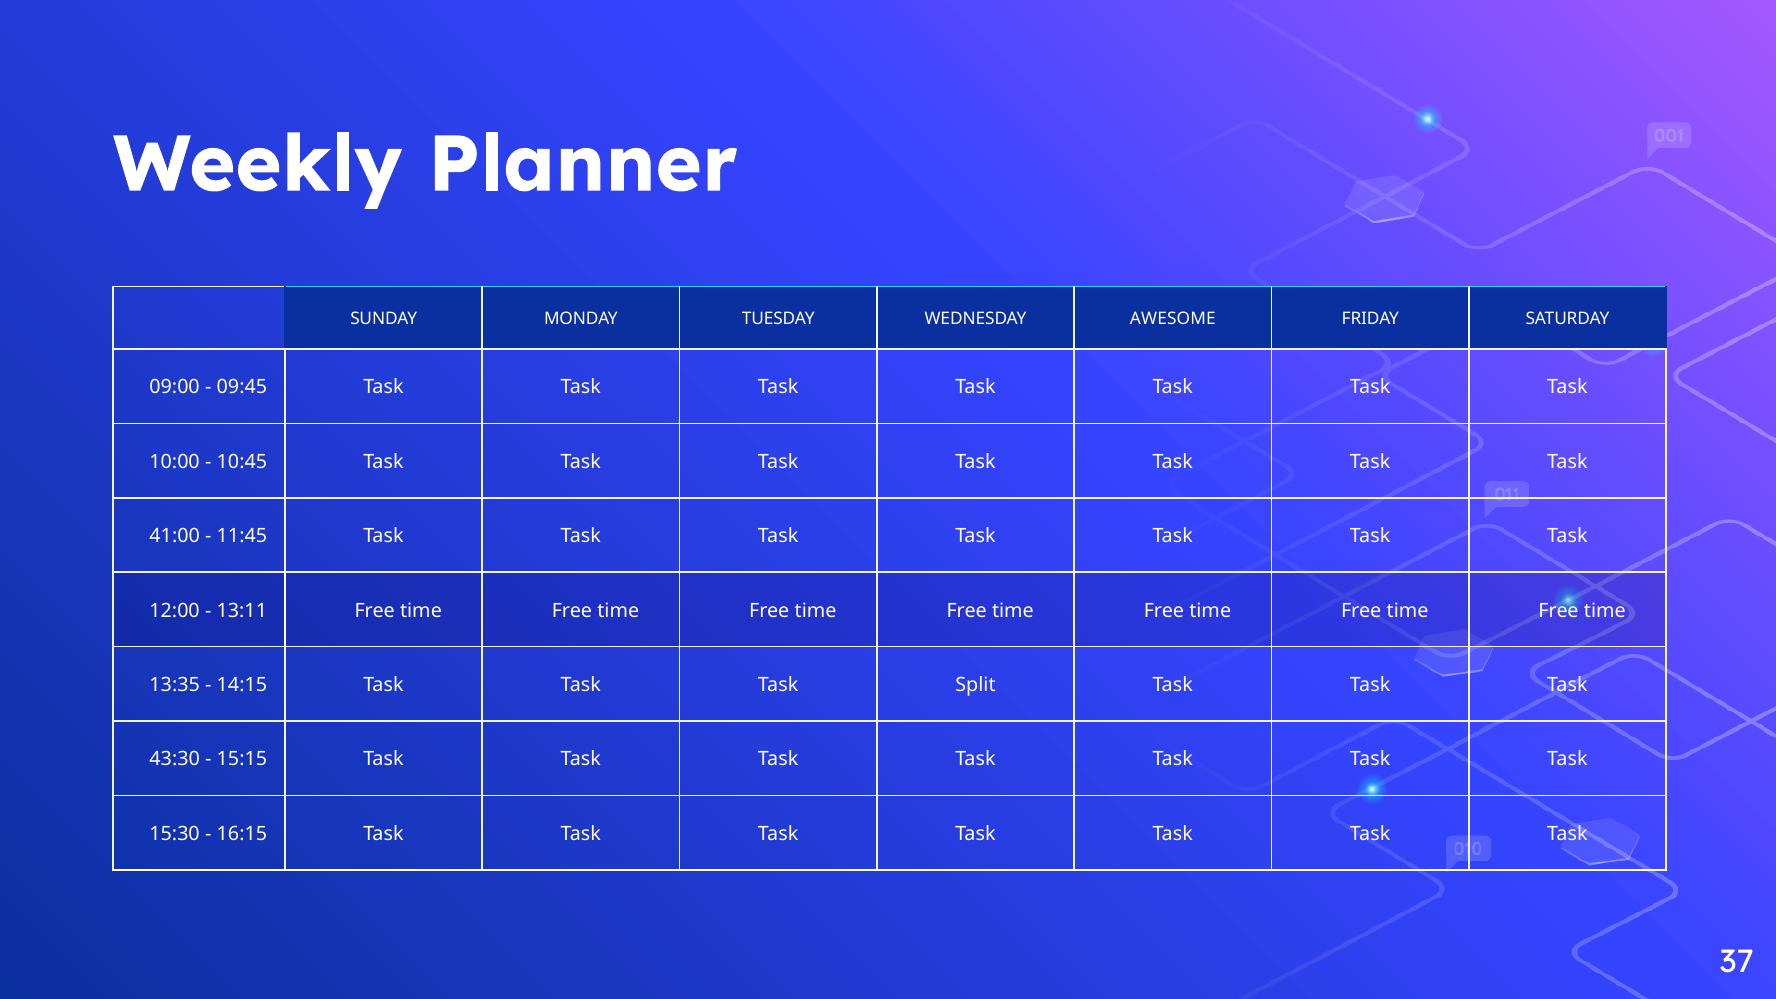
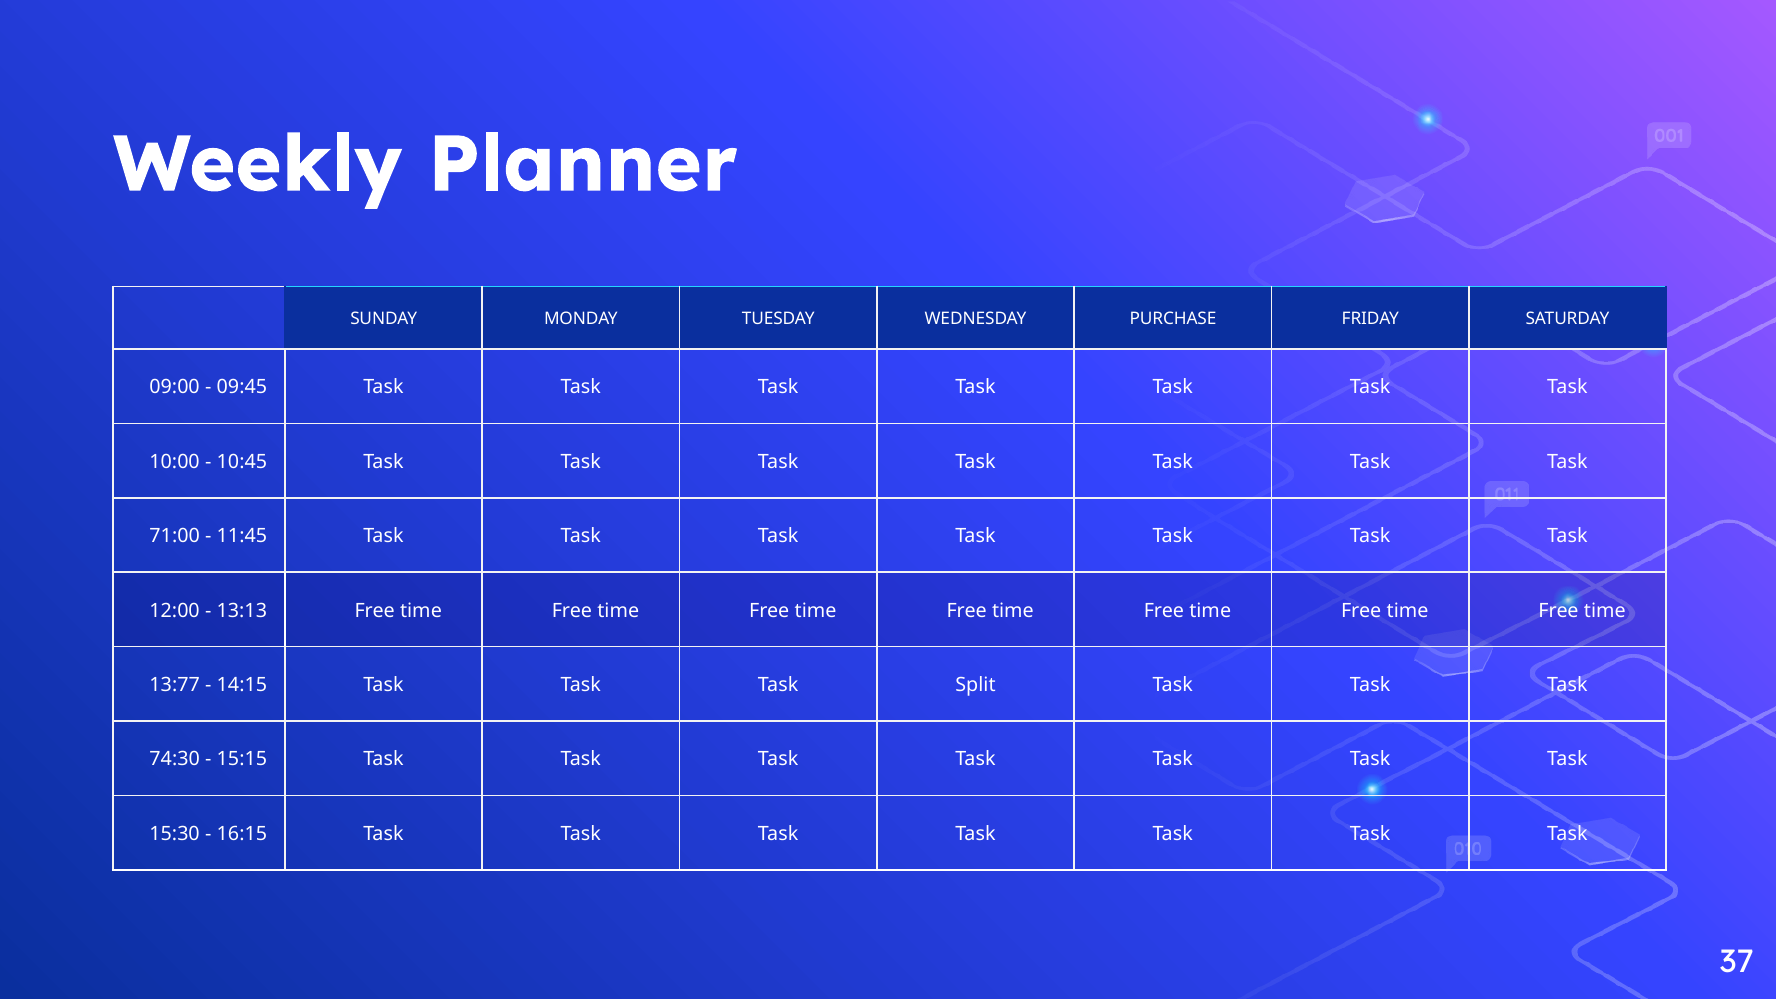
AWESOME: AWESOME -> PURCHASE
41:00: 41:00 -> 71:00
13:11: 13:11 -> 13:13
13:35: 13:35 -> 13:77
43:30: 43:30 -> 74:30
